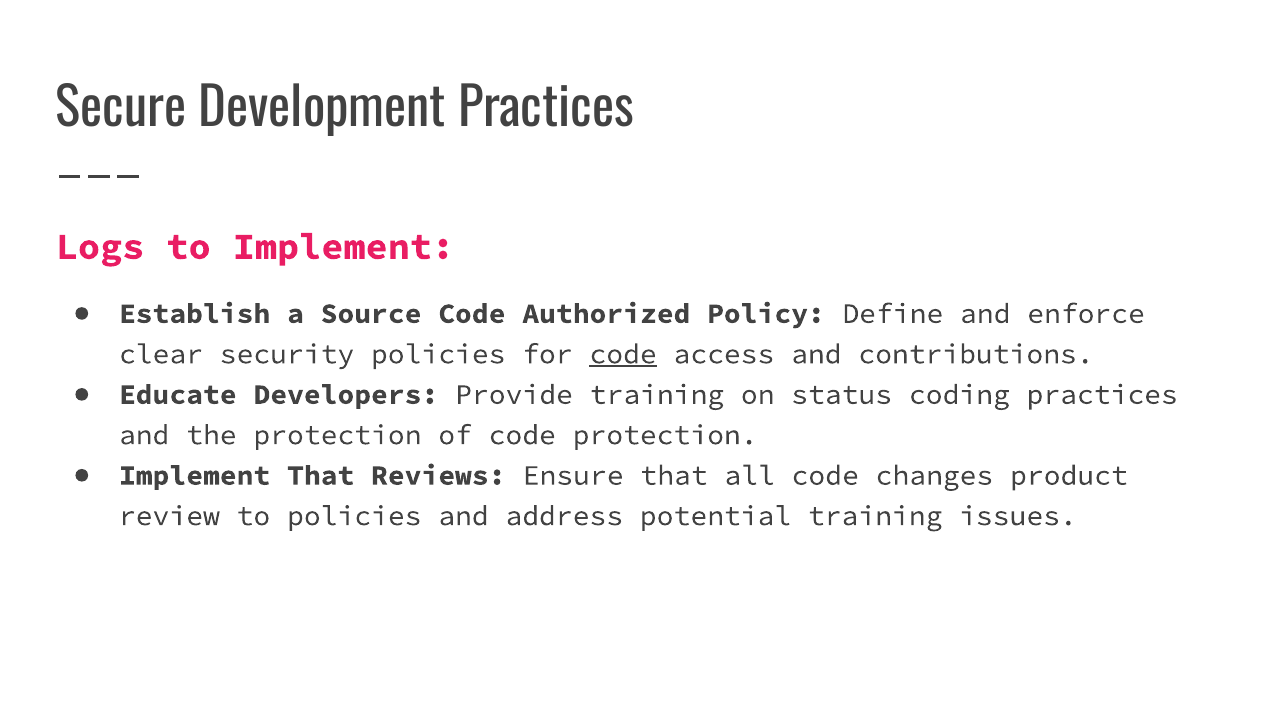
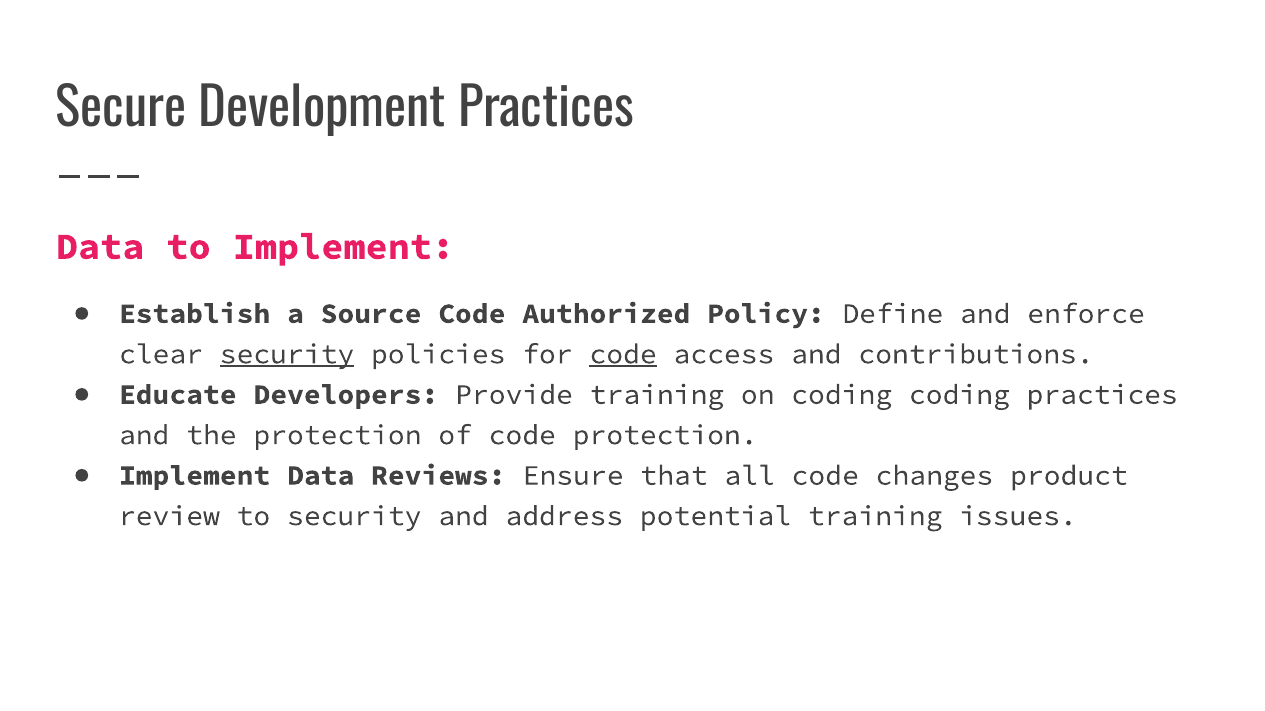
Logs at (100, 247): Logs -> Data
security at (287, 354) underline: none -> present
on status: status -> coding
Implement That: That -> Data
to policies: policies -> security
